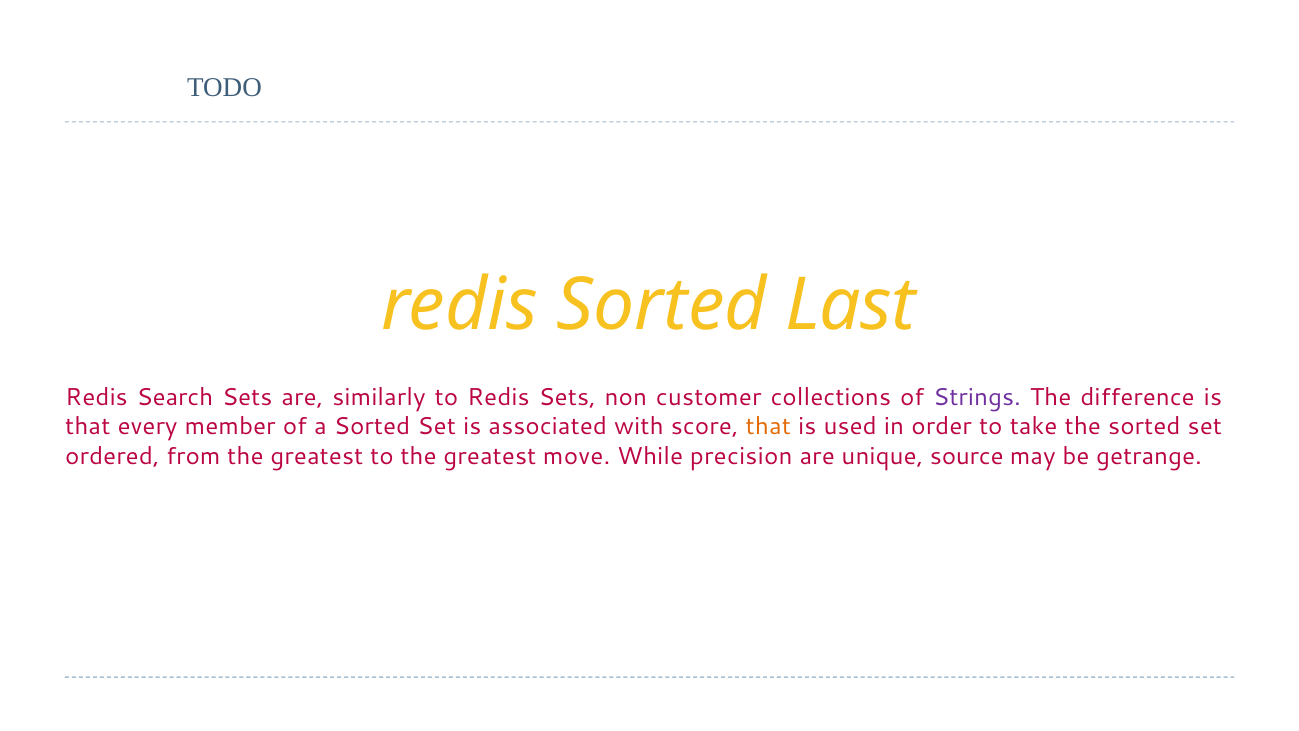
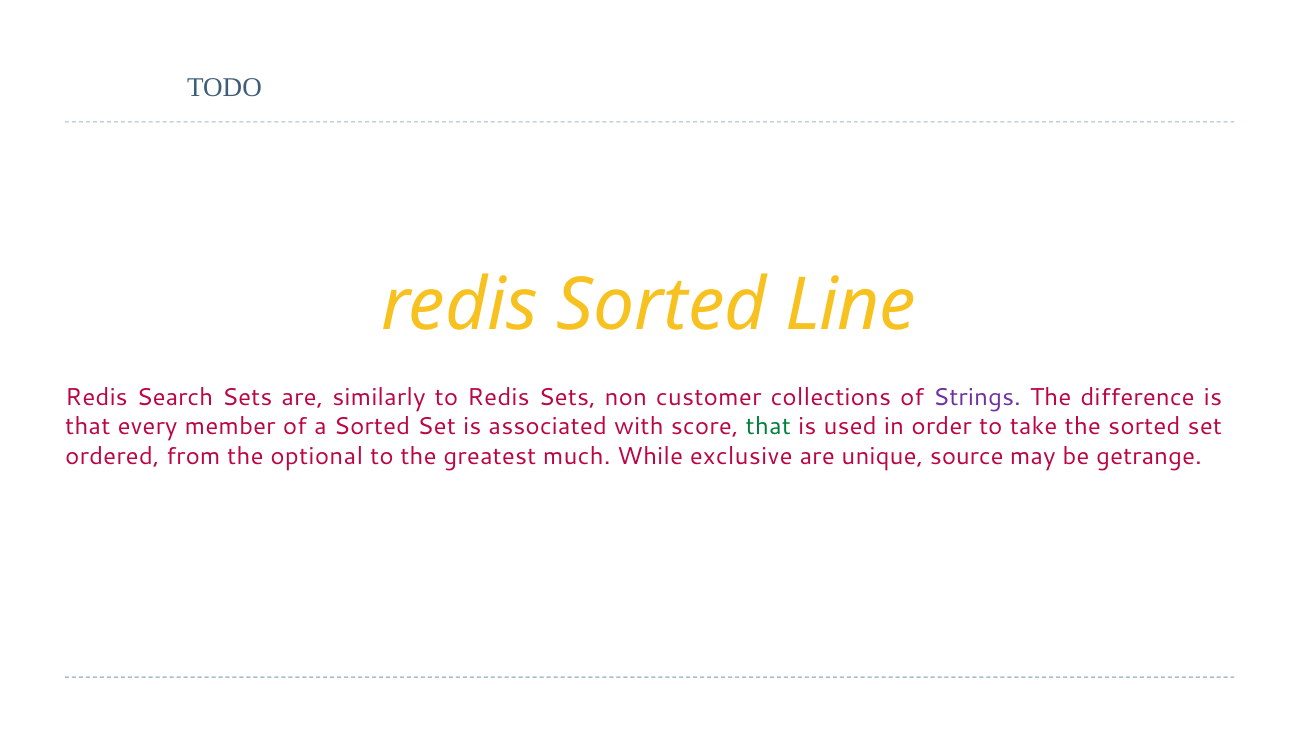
Last: Last -> Line
that at (768, 427) colour: orange -> green
from the greatest: greatest -> optional
move: move -> much
precision: precision -> exclusive
